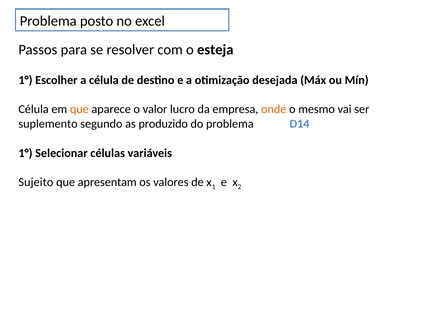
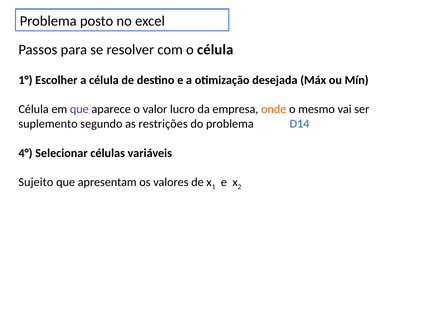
o esteja: esteja -> célula
que at (79, 109) colour: orange -> purple
produzido: produzido -> restrições
1° at (25, 153): 1° -> 4°
